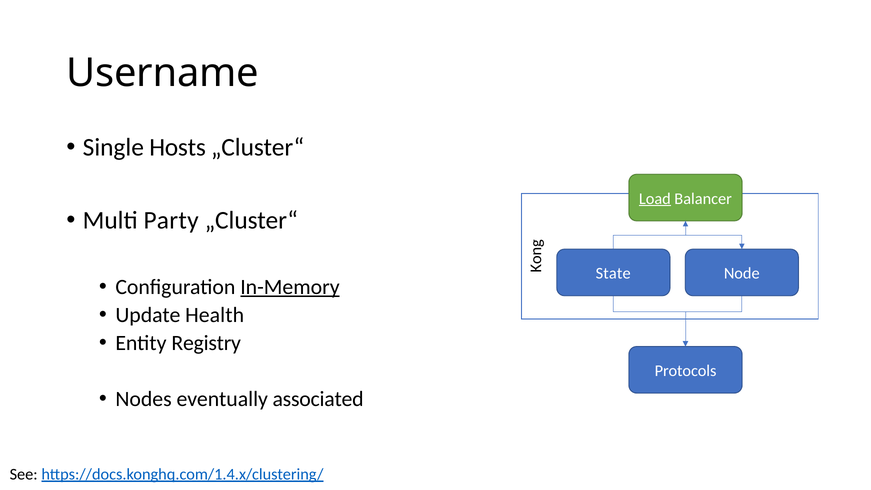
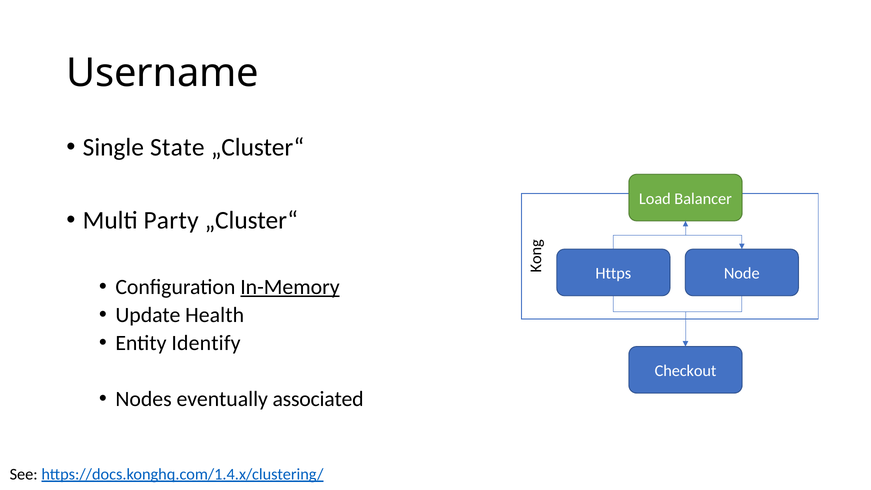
Hosts: Hosts -> State
Load underline: present -> none
State: State -> Https
Registry: Registry -> Identify
Protocols: Protocols -> Checkout
